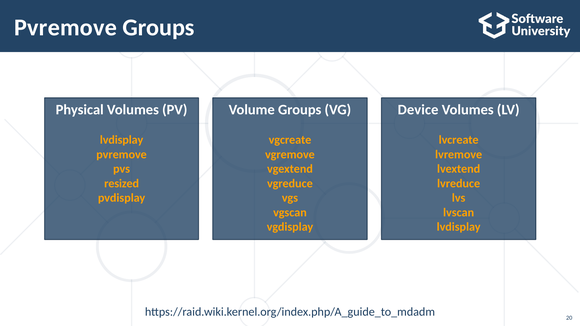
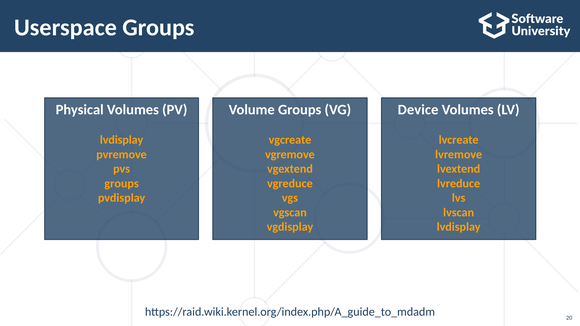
Pvremove at (66, 27): Pvremove -> Userspace
resized at (122, 184): resized -> groups
